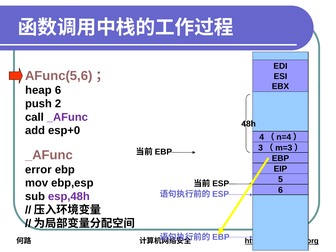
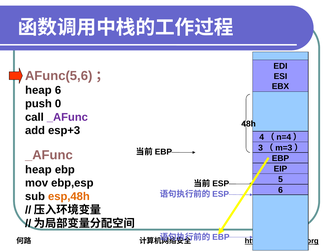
2: 2 -> 0
esp+0: esp+0 -> esp+3
error at (38, 170): error -> heap
esp,48h colour: purple -> orange
